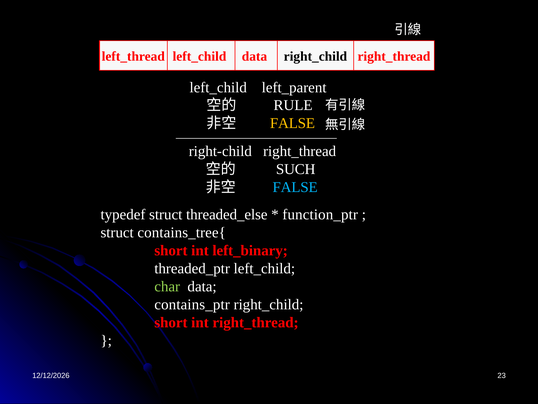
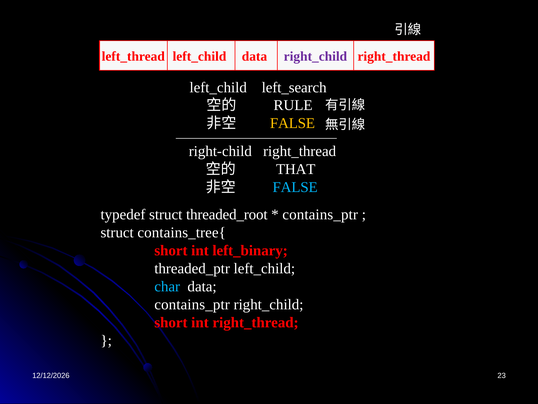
right_child at (315, 56) colour: black -> purple
left_parent: left_parent -> left_search
SUCH: SUCH -> THAT
threaded_else: threaded_else -> threaded_root
function_ptr at (320, 214): function_ptr -> contains_ptr
char colour: light green -> light blue
